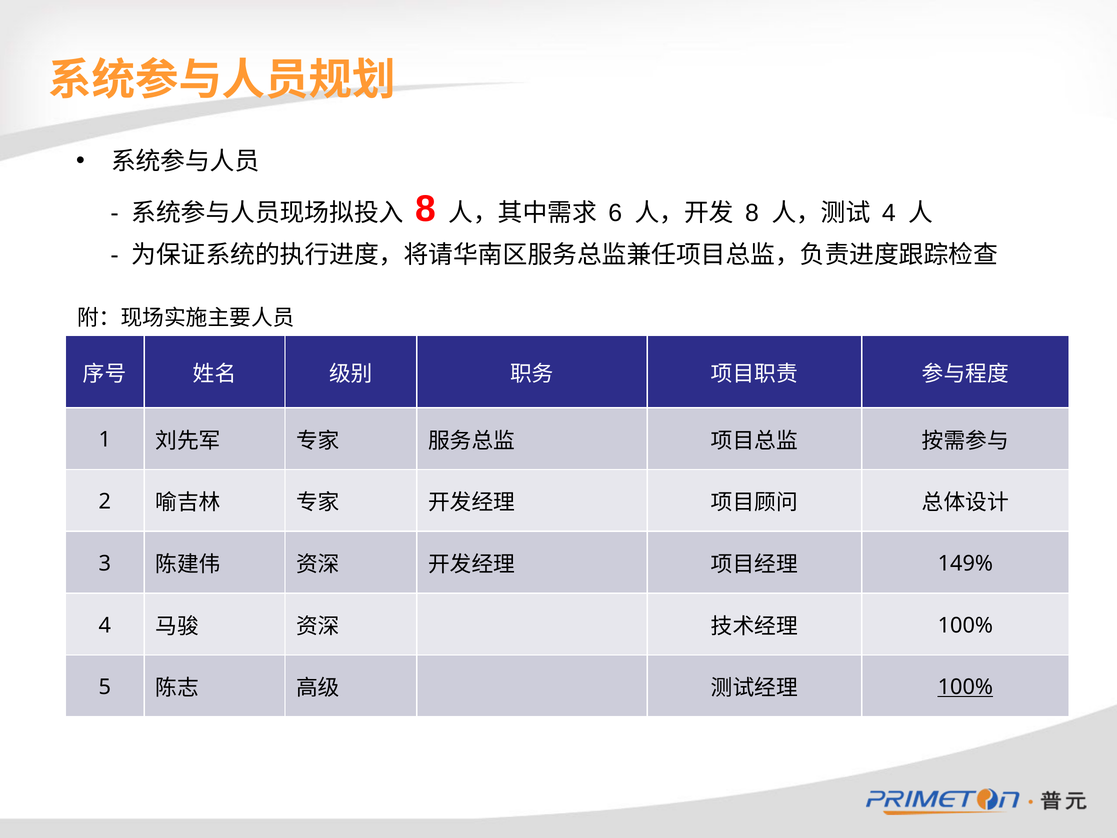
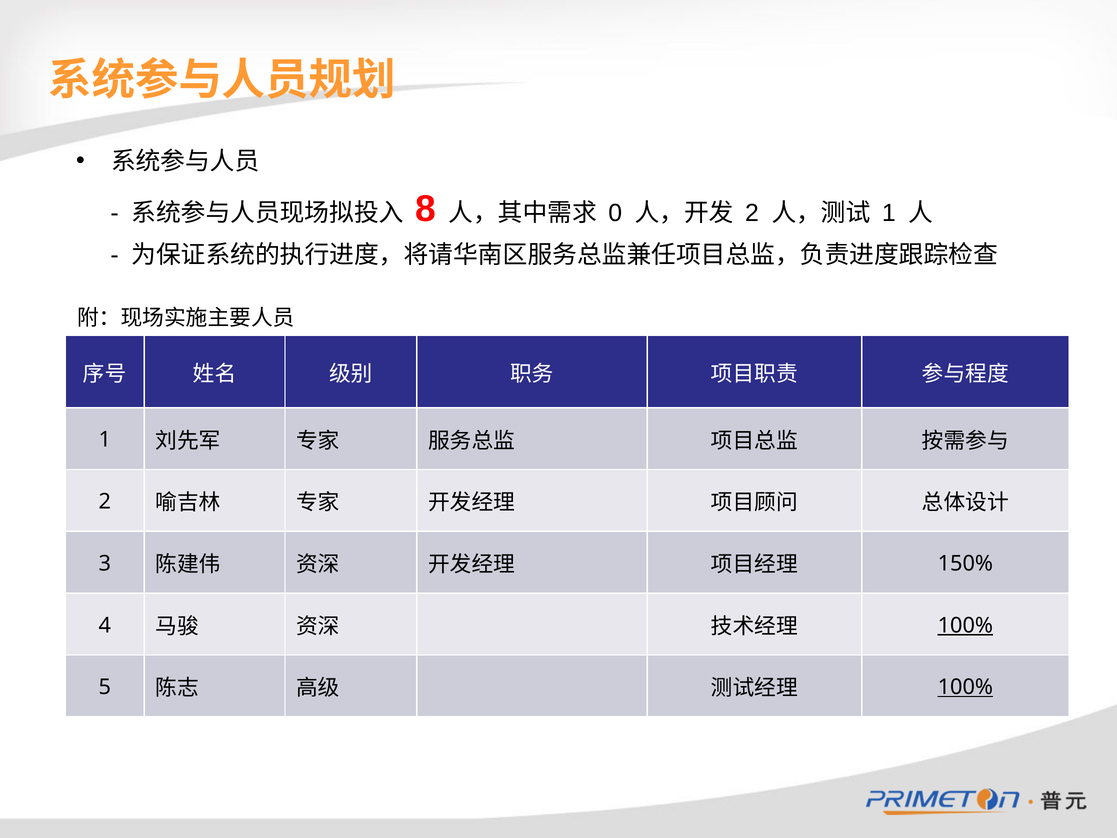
6: 6 -> 0
8 at (752, 213): 8 -> 2
4 at (889, 213): 4 -> 1
149%: 149% -> 150%
100% at (965, 625) underline: none -> present
